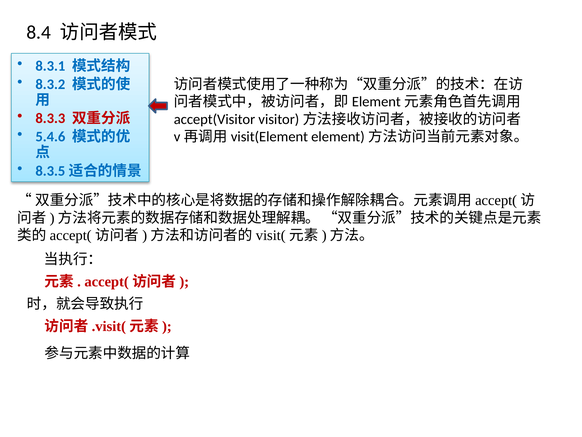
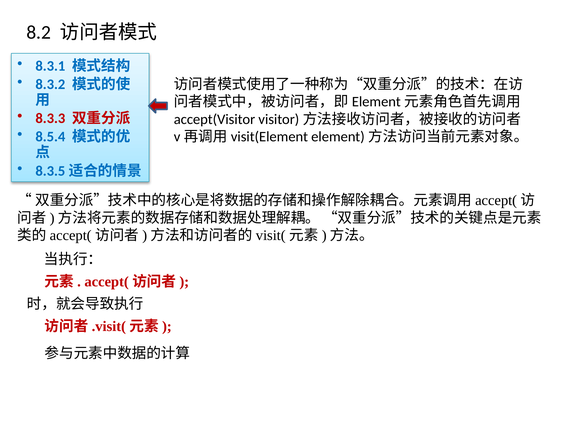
8.4: 8.4 -> 8.2
5.4.6: 5.4.6 -> 8.5.4
